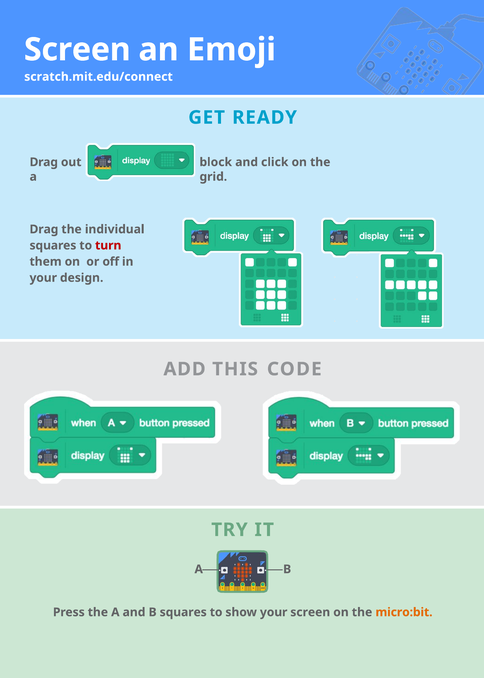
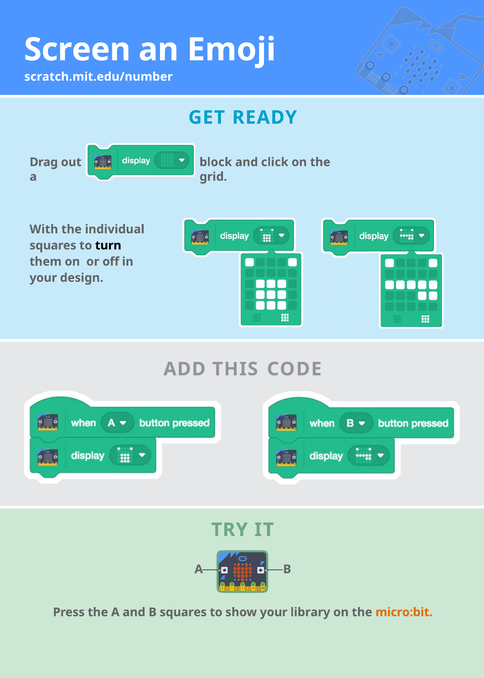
scratch.mit.edu/connect: scratch.mit.edu/connect -> scratch.mit.edu/number
Drag at (44, 229): Drag -> With
turn colour: red -> black
your screen: screen -> library
